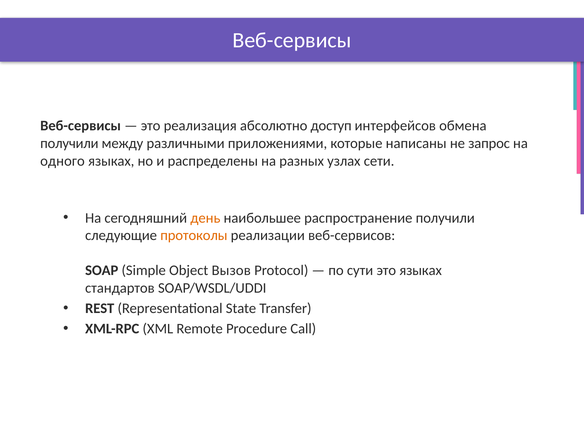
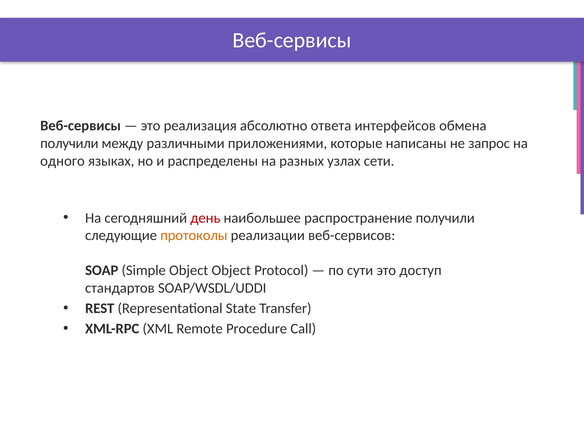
доступ: доступ -> ответа
день colour: orange -> red
Object Вызов: Вызов -> Object
это языках: языках -> доступ
